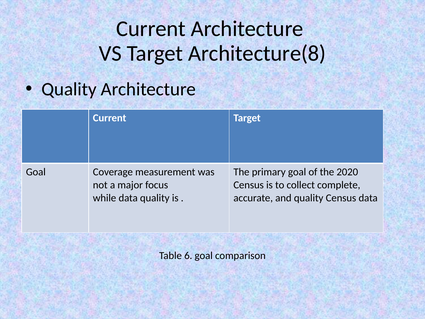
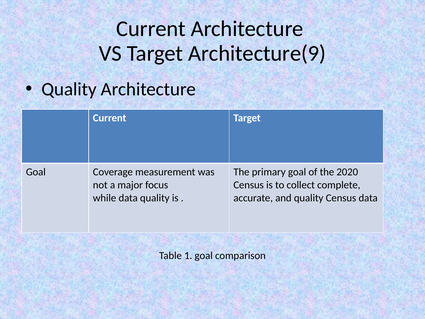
Architecture(8: Architecture(8 -> Architecture(9
6: 6 -> 1
